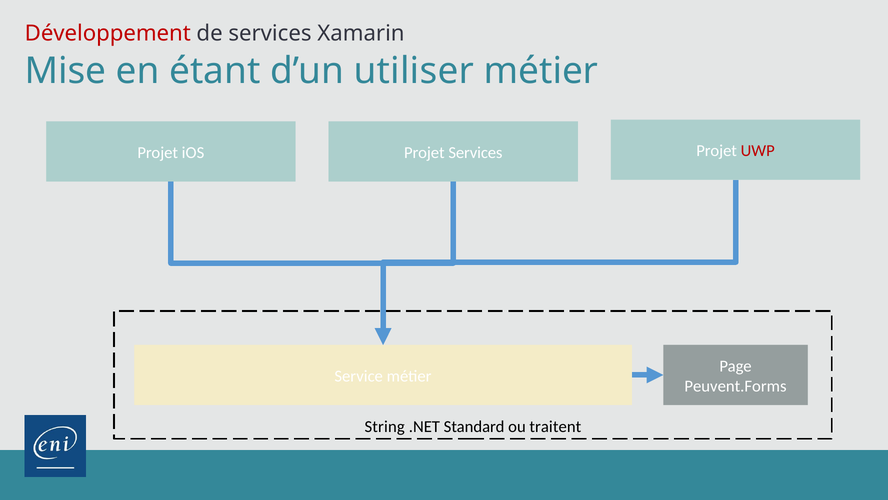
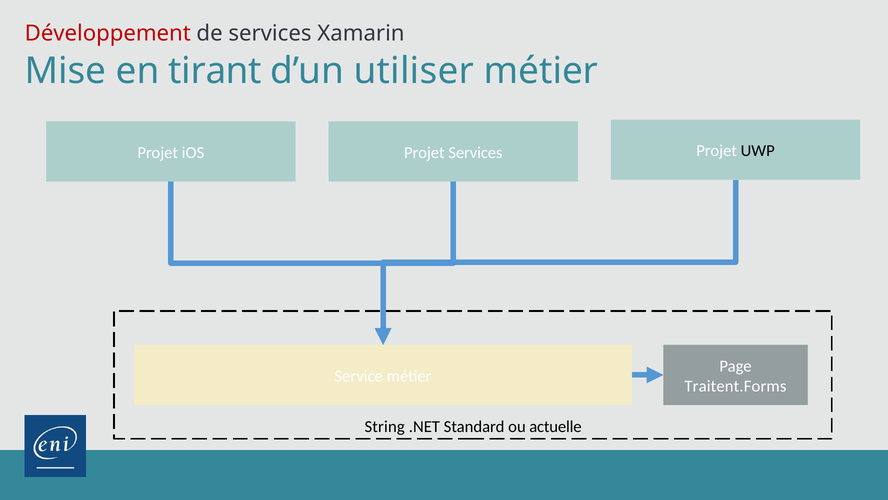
étant: étant -> tirant
UWP colour: red -> black
Peuvent.Forms: Peuvent.Forms -> Traitent.Forms
traitent: traitent -> actuelle
